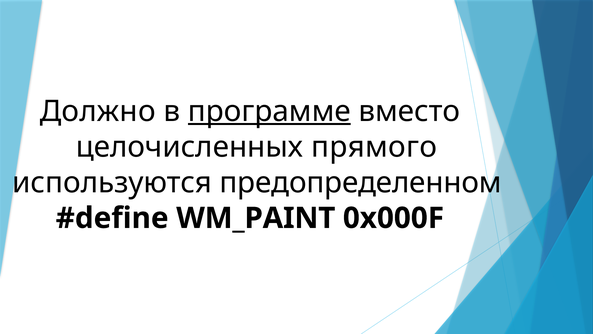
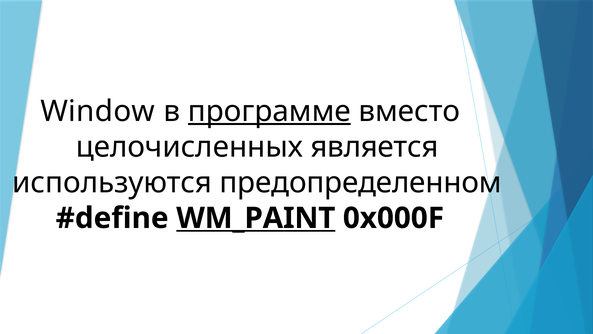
Должно: Должно -> Window
прямого: прямого -> является
WM_PAINT underline: none -> present
